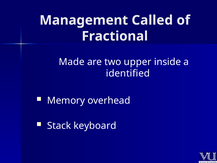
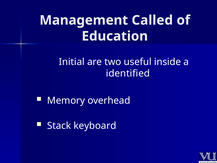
Fractional: Fractional -> Education
Made: Made -> Initial
upper: upper -> useful
